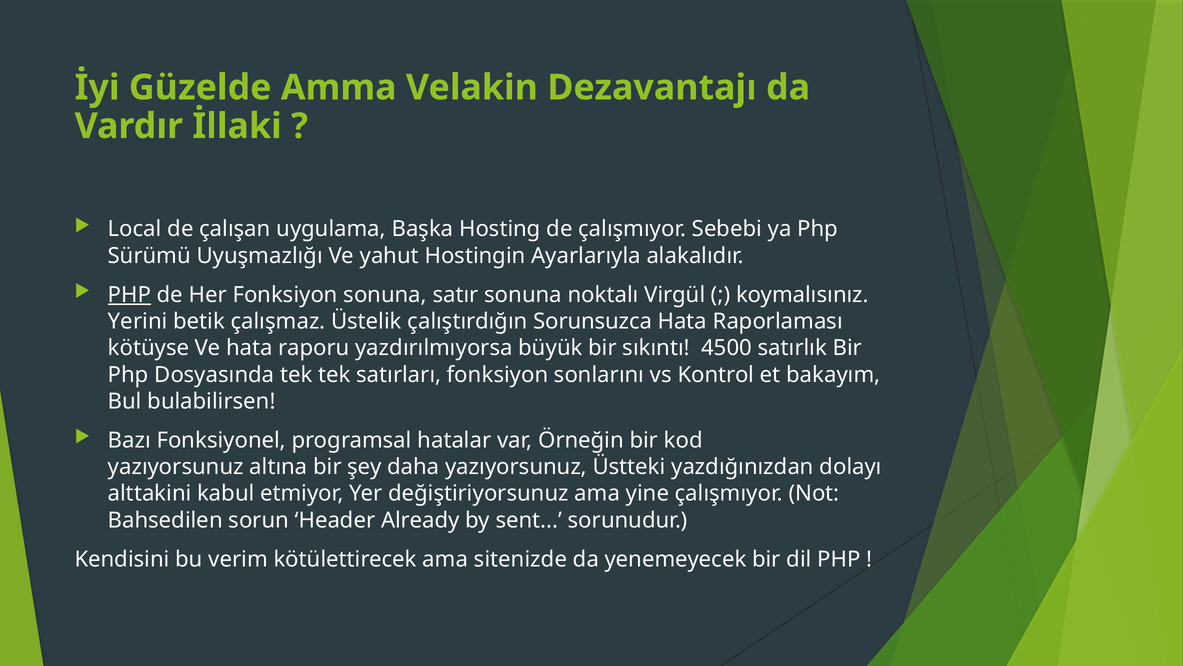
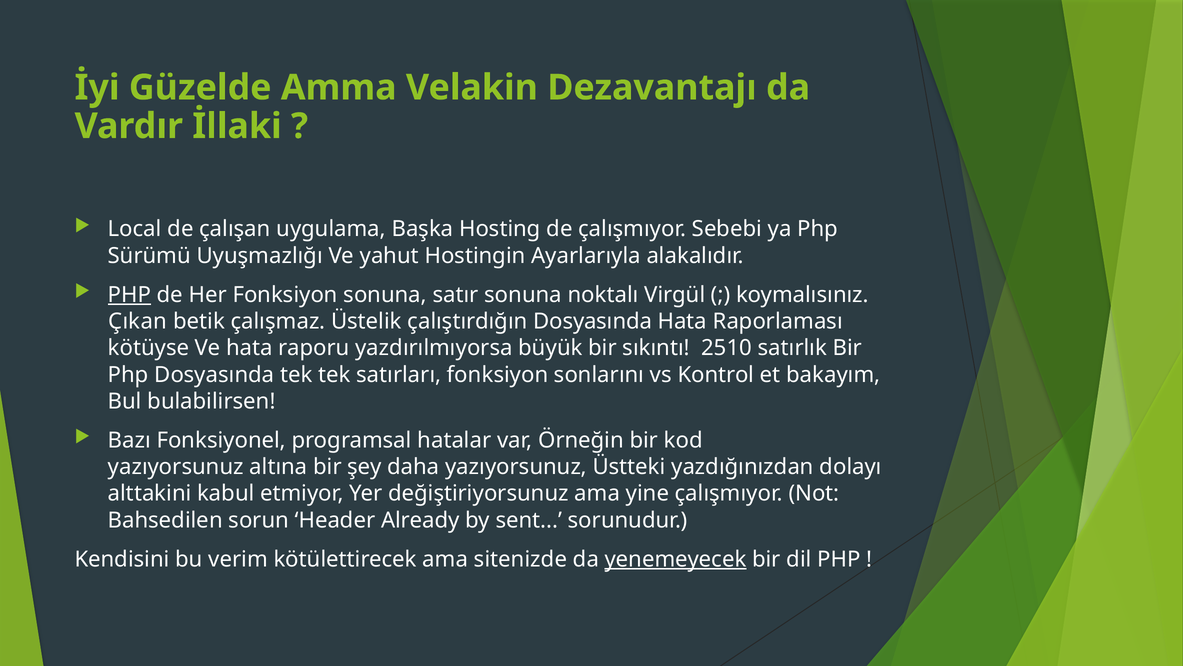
Yerini: Yerini -> Çıkan
çalıştırdığın Sorunsuzca: Sorunsuzca -> Dosyasında
4500: 4500 -> 2510
yenemeyecek underline: none -> present
